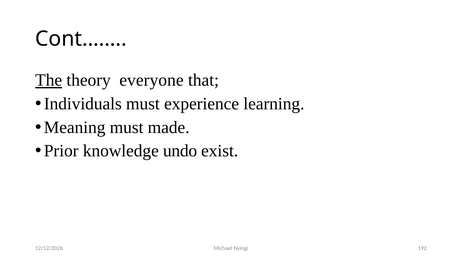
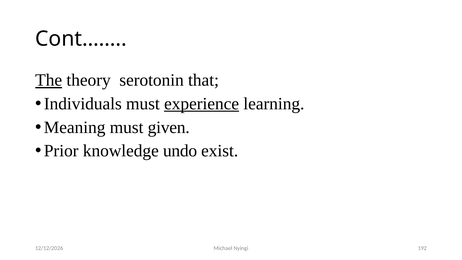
everyone: everyone -> serotonin
experience underline: none -> present
made: made -> given
